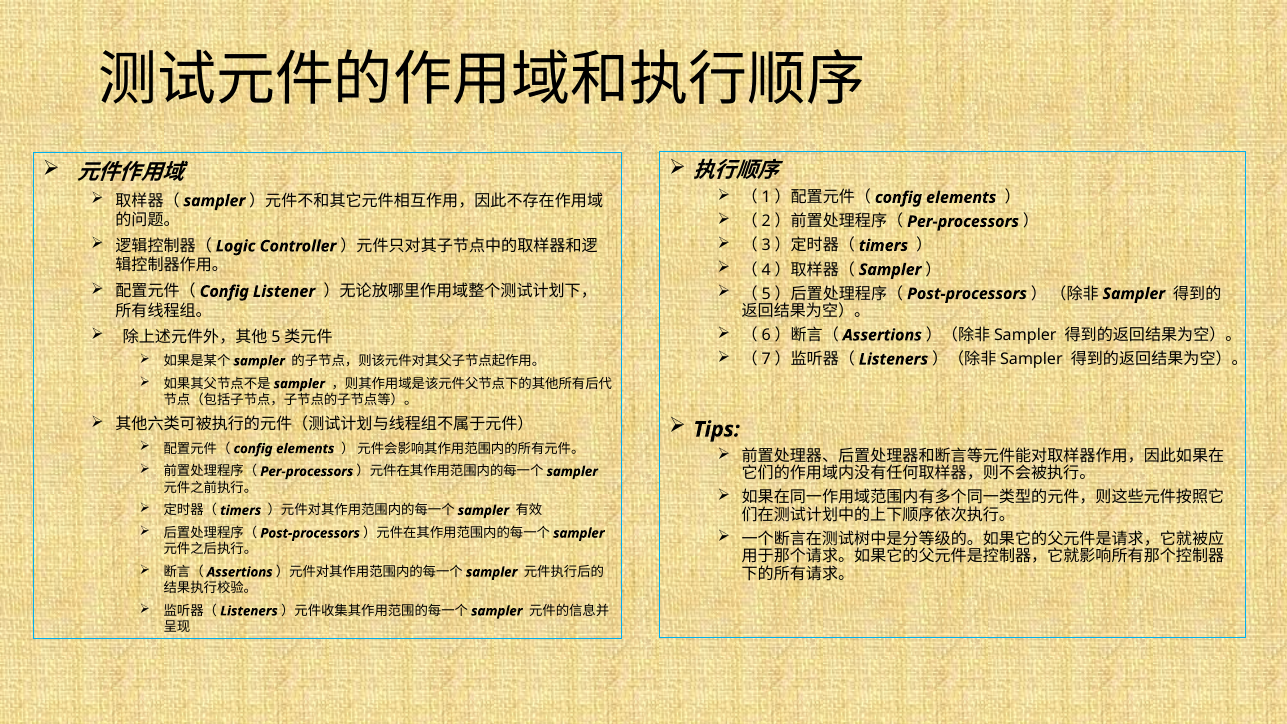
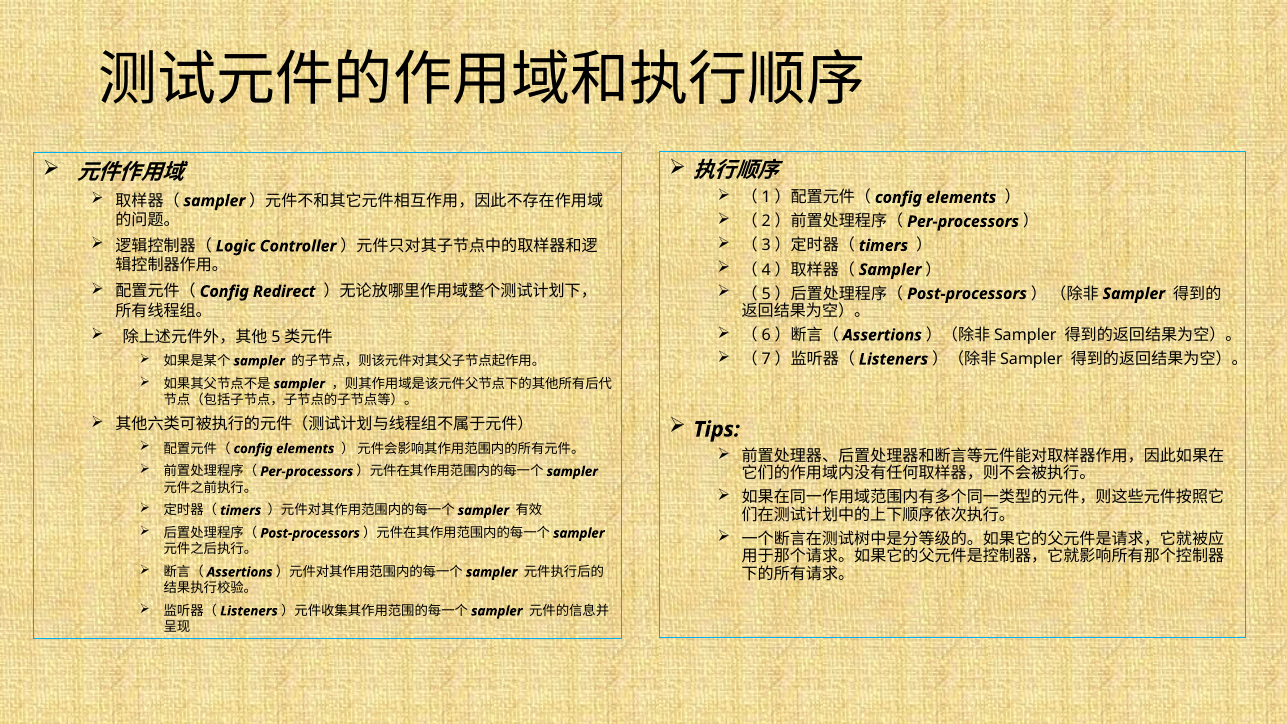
Listener: Listener -> Redirect
